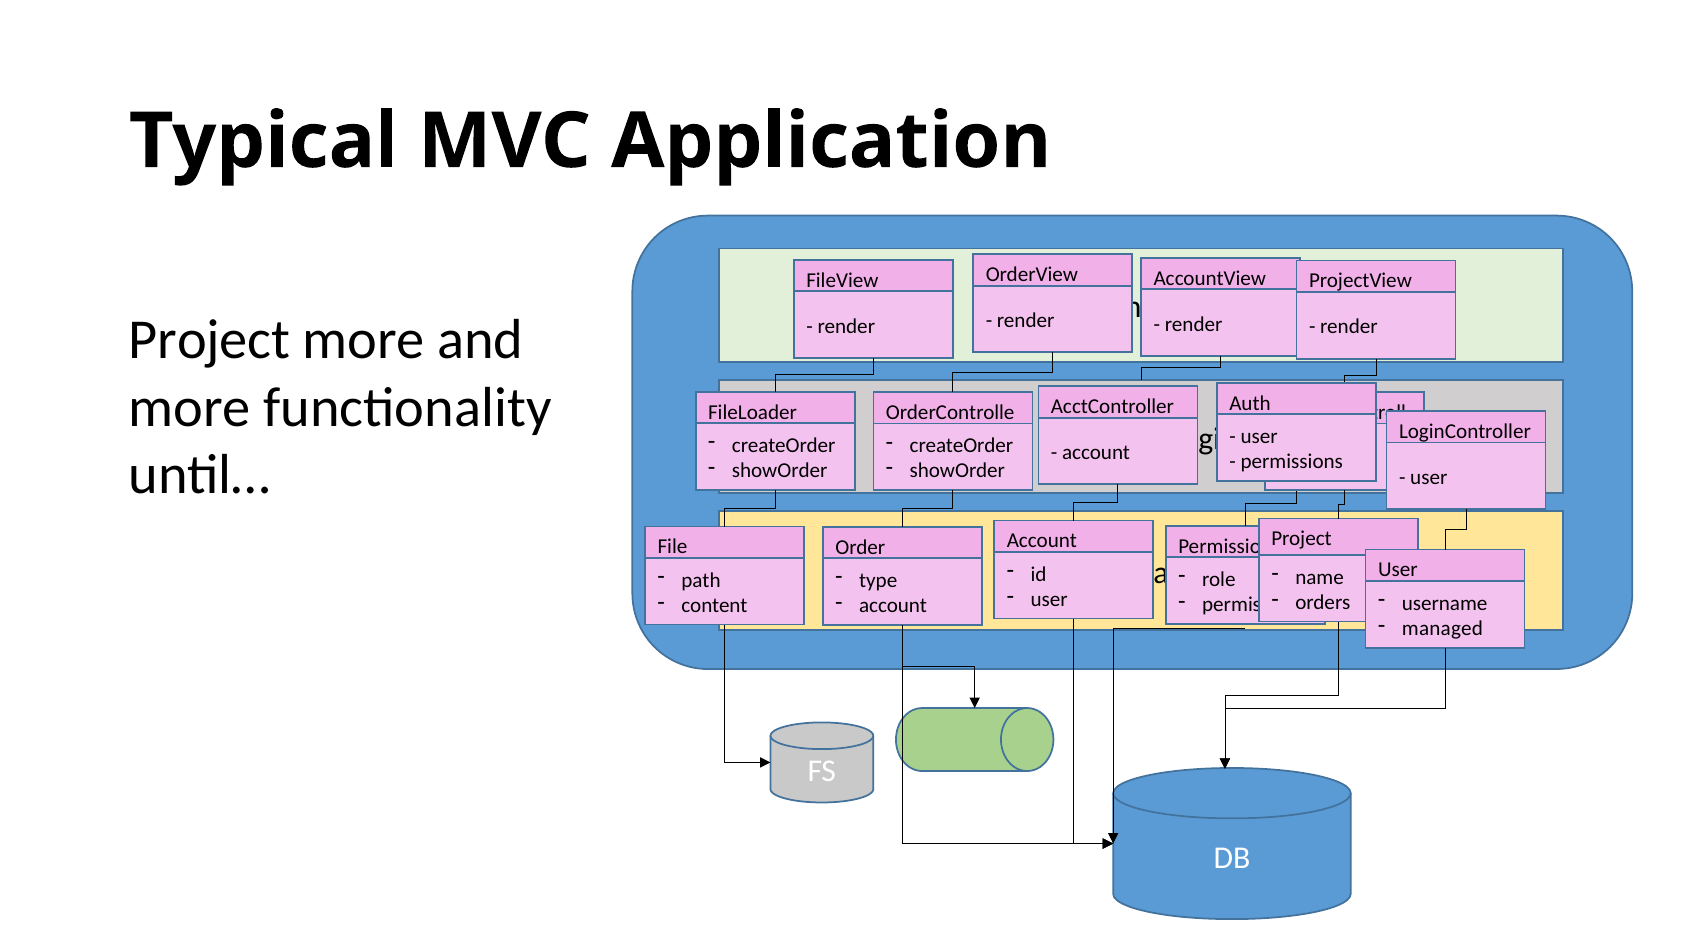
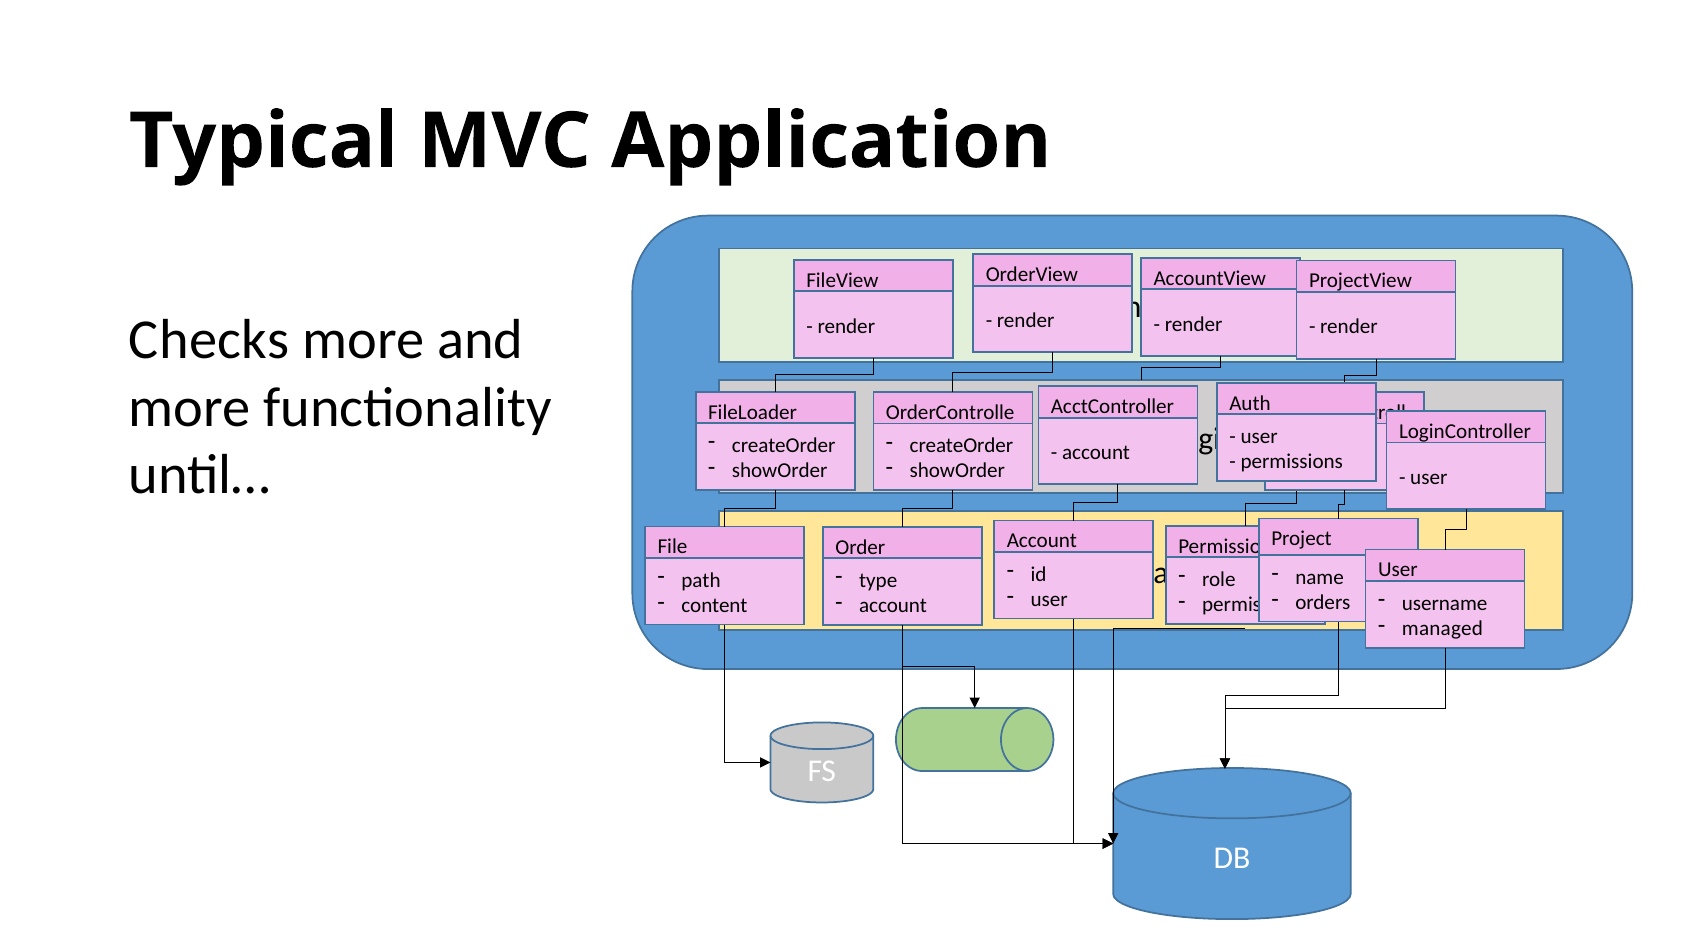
Project at (209, 340): Project -> Checks
